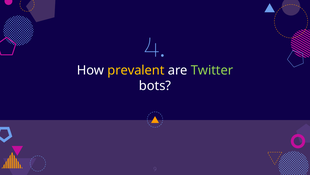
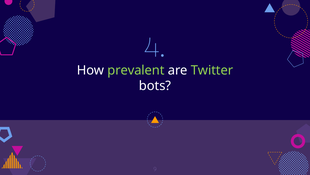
prevalent colour: yellow -> light green
